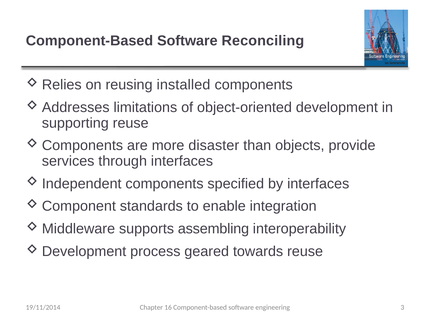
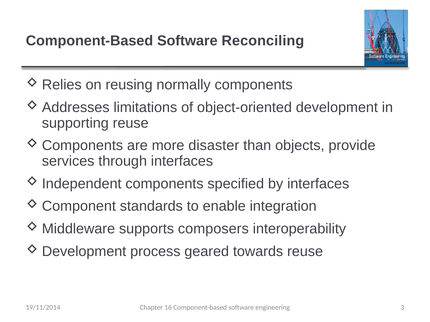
installed: installed -> normally
assembling: assembling -> composers
